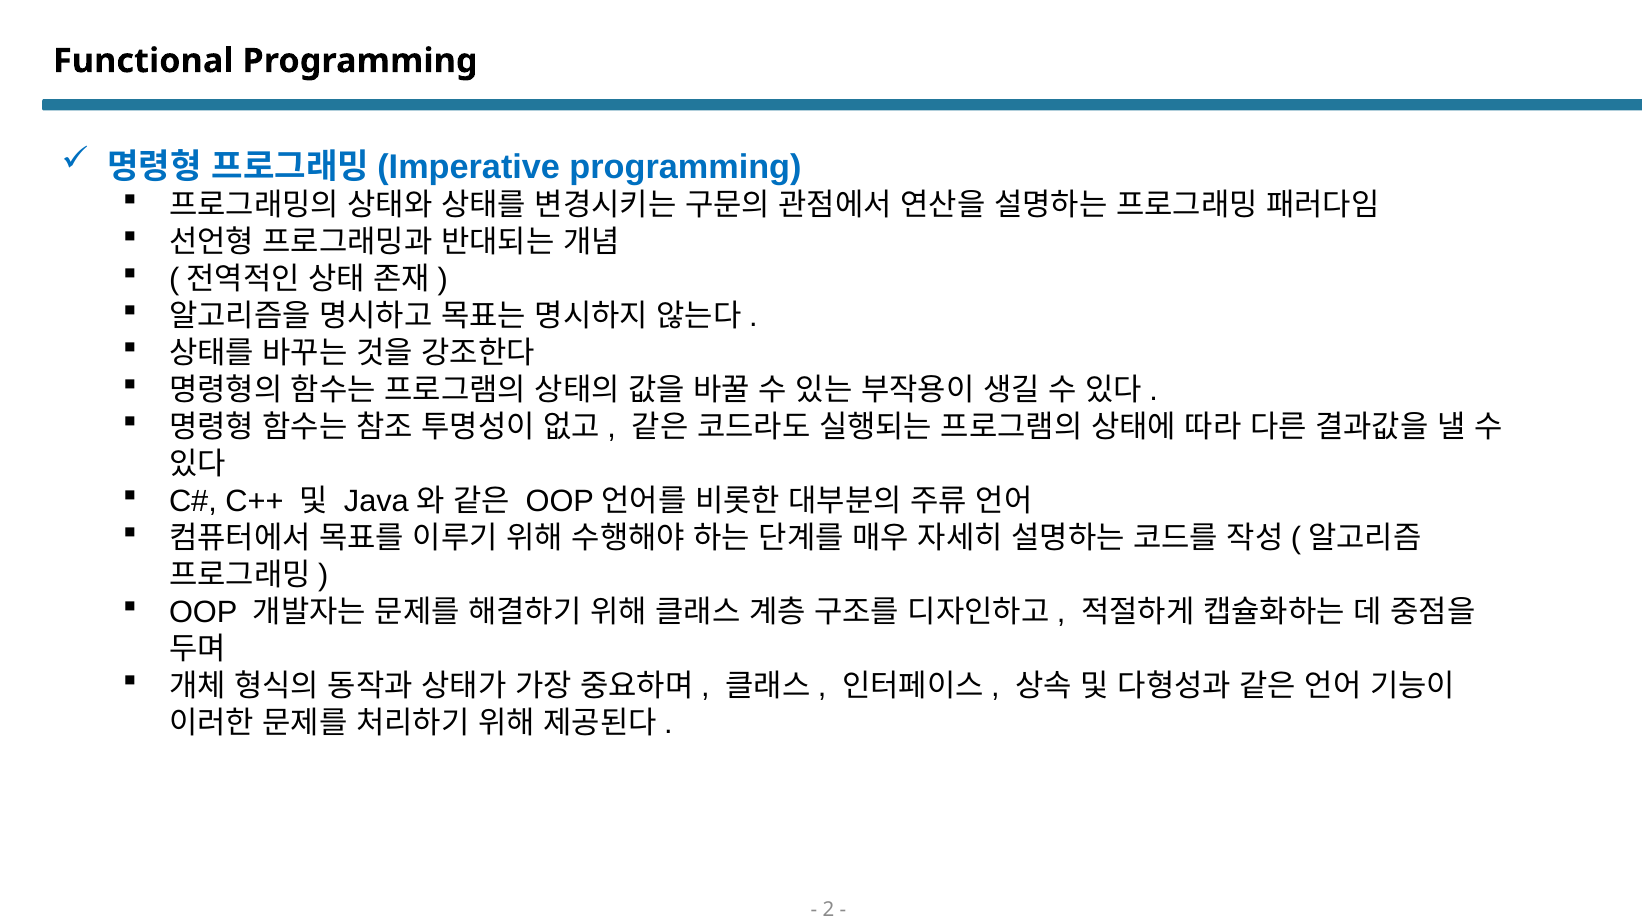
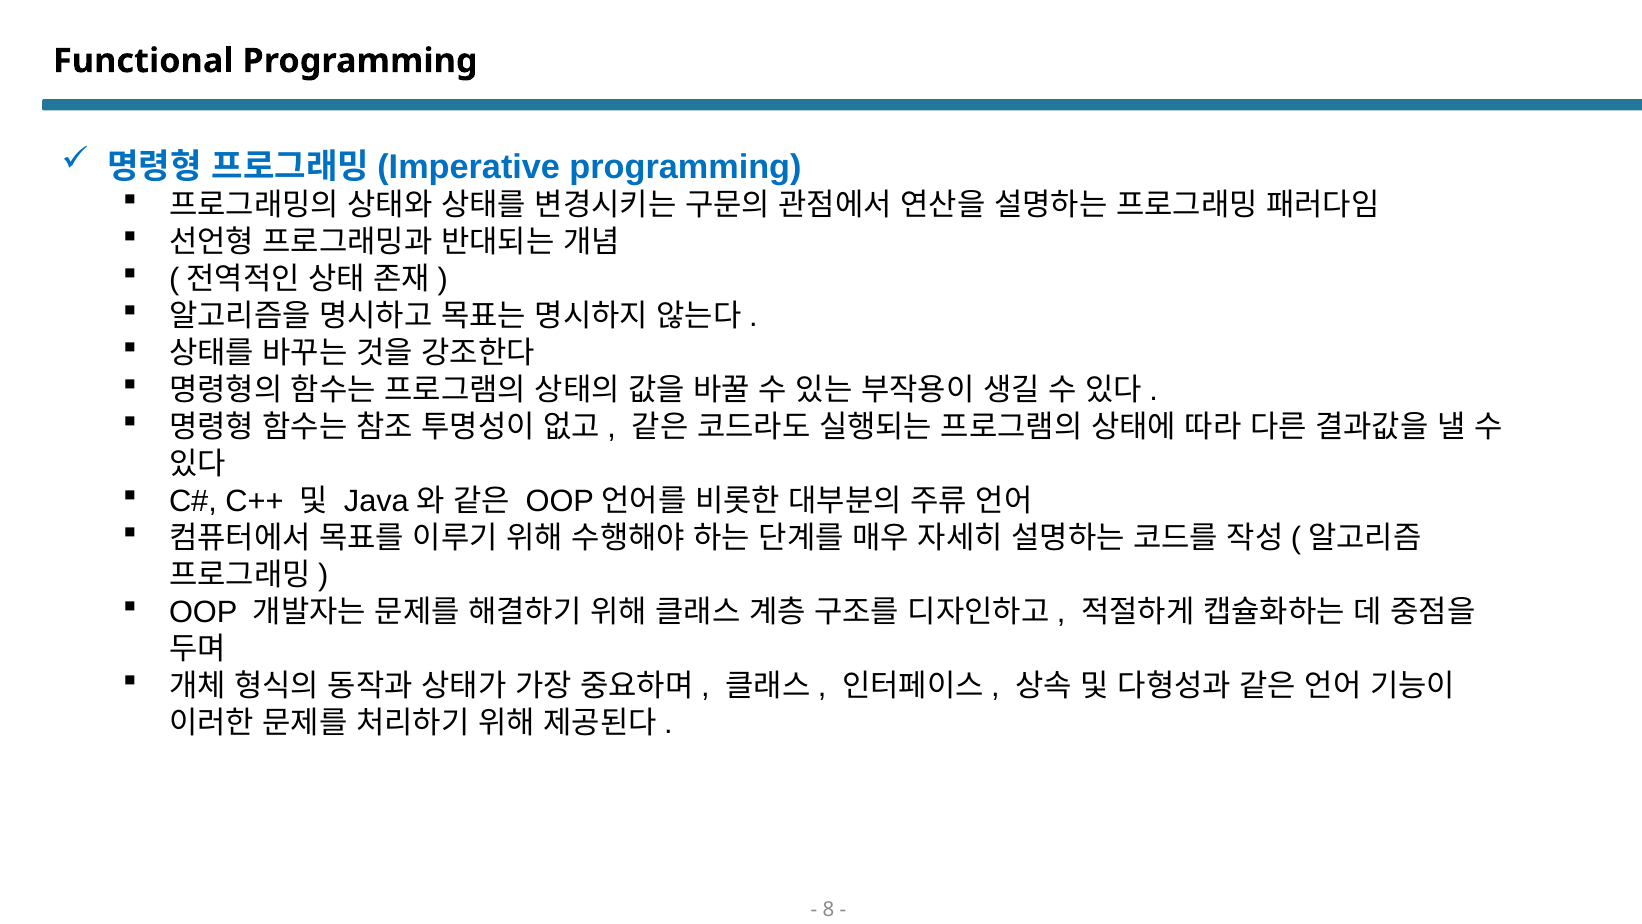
2: 2 -> 8
